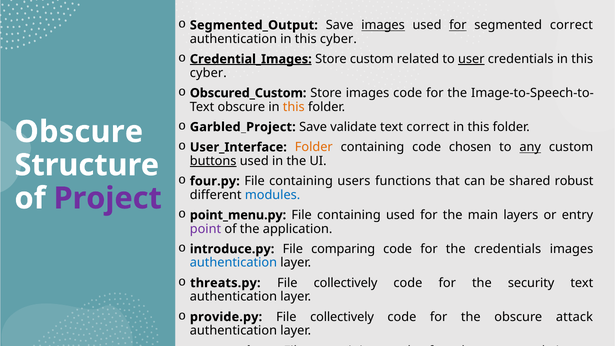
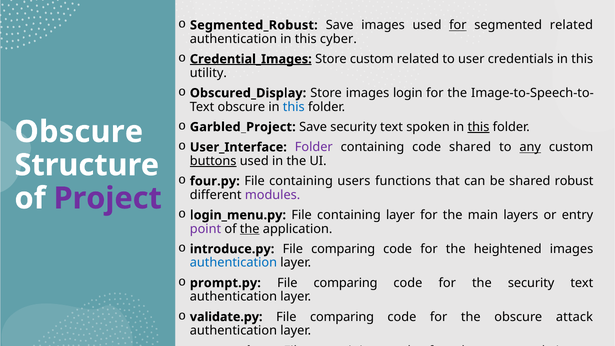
Segmented_Output: Segmented_Output -> Segmented_Robust
images at (383, 25) underline: present -> none
segmented correct: correct -> related
user underline: present -> none
cyber at (208, 73): cyber -> utility
Obscured_Custom: Obscured_Custom -> Obscured_Display
images code: code -> login
this at (294, 107) colour: orange -> blue
Save validate: validate -> security
text correct: correct -> spoken
this at (478, 127) underline: none -> present
Folder at (314, 147) colour: orange -> purple
code chosen: chosen -> shared
modules colour: blue -> purple
point_menu.py: point_menu.py -> login_menu.py
containing used: used -> layer
the at (250, 229) underline: none -> present
the credentials: credentials -> heightened
threats.py: threats.py -> prompt.py
collectively at (346, 283): collectively -> comparing
provide.py: provide.py -> validate.py
collectively at (342, 317): collectively -> comparing
